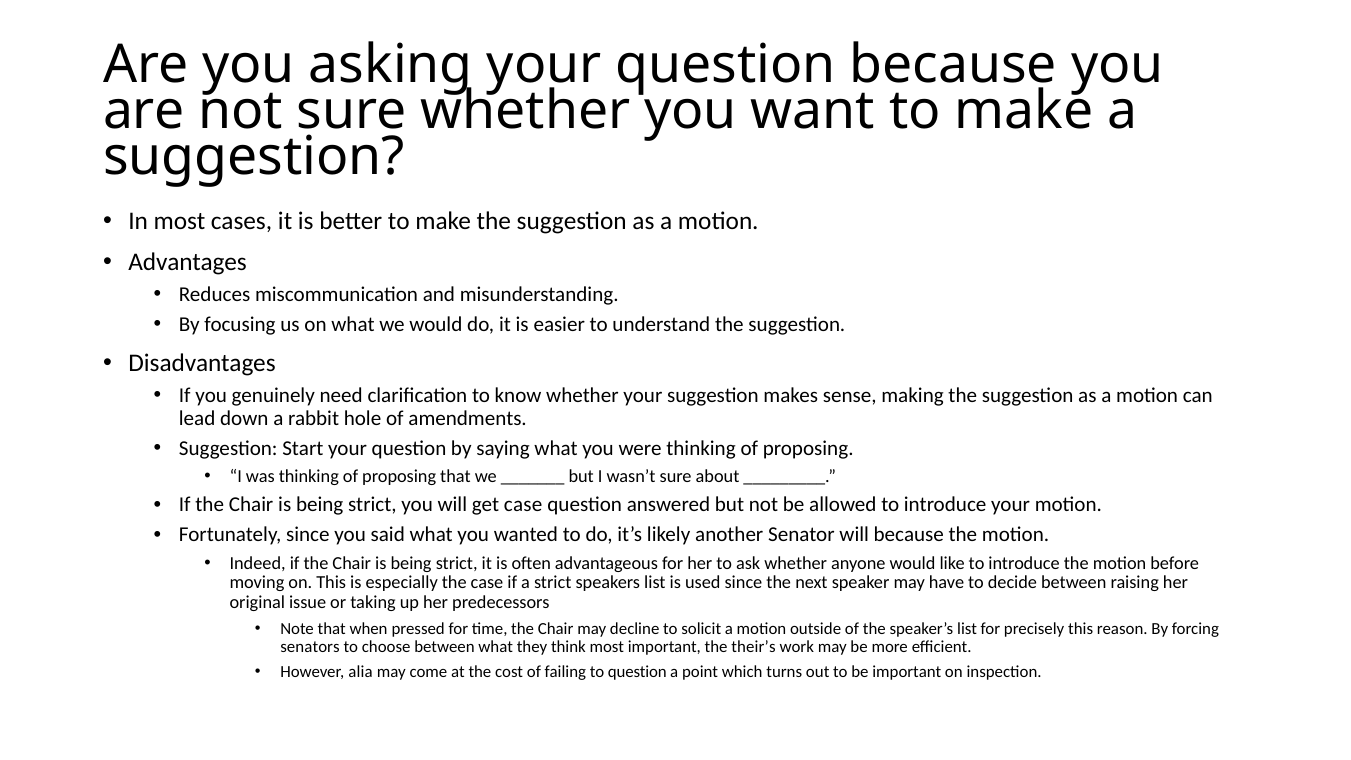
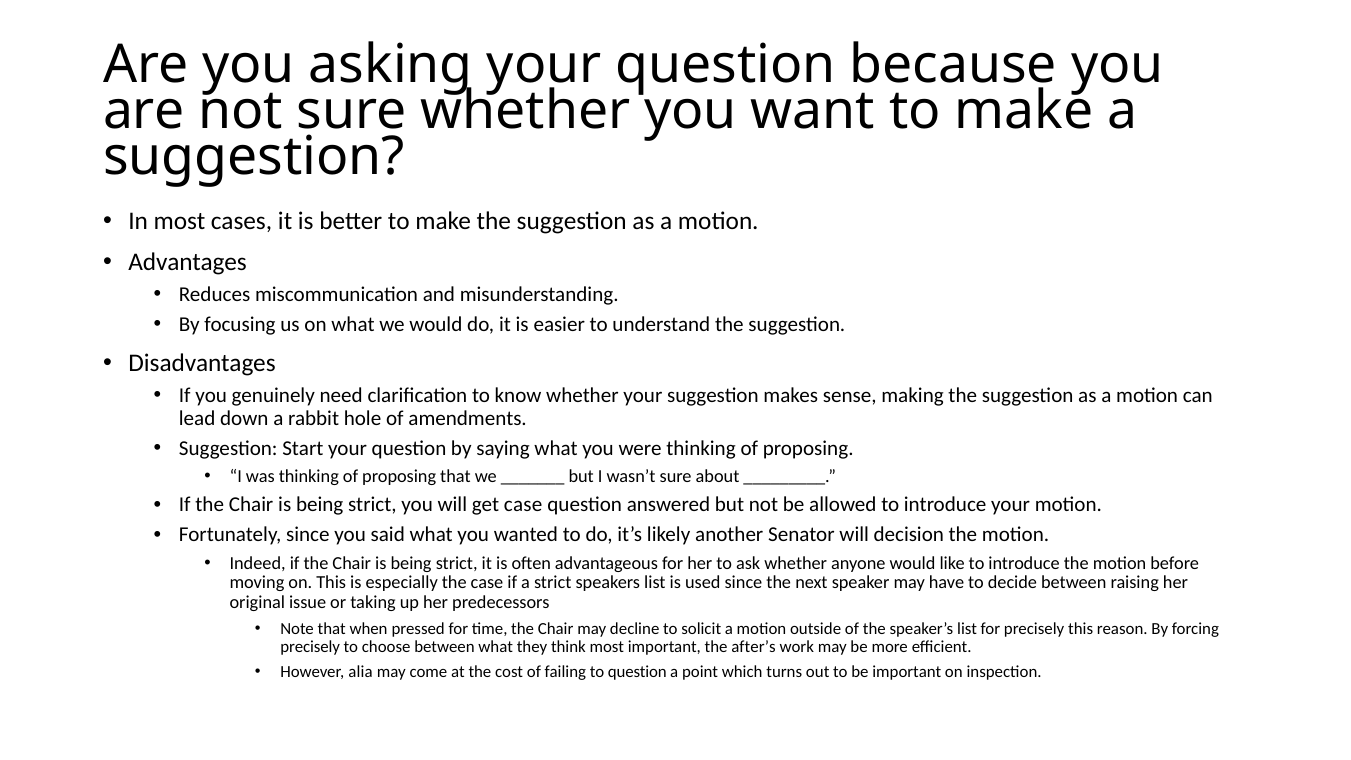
will because: because -> decision
senators at (310, 647): senators -> precisely
their’s: their’s -> after’s
